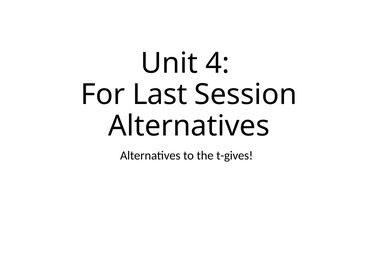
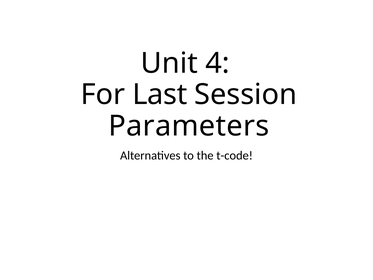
Alternatives at (189, 126): Alternatives -> Parameters
t-gives: t-gives -> t-code
